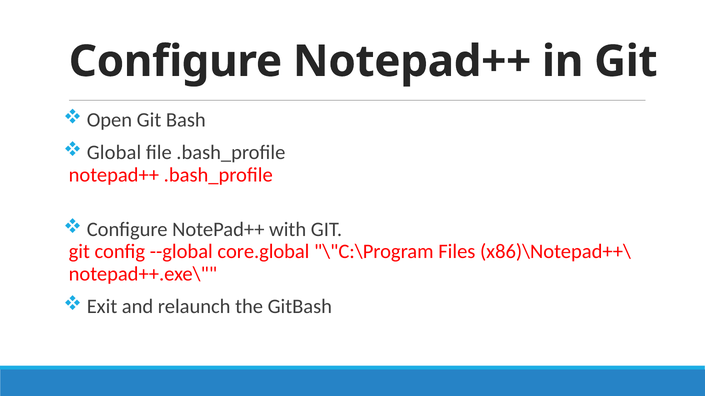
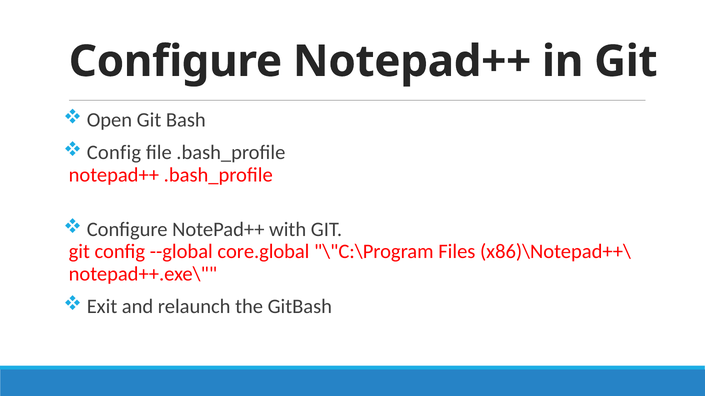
Global at (114, 153): Global -> Config
